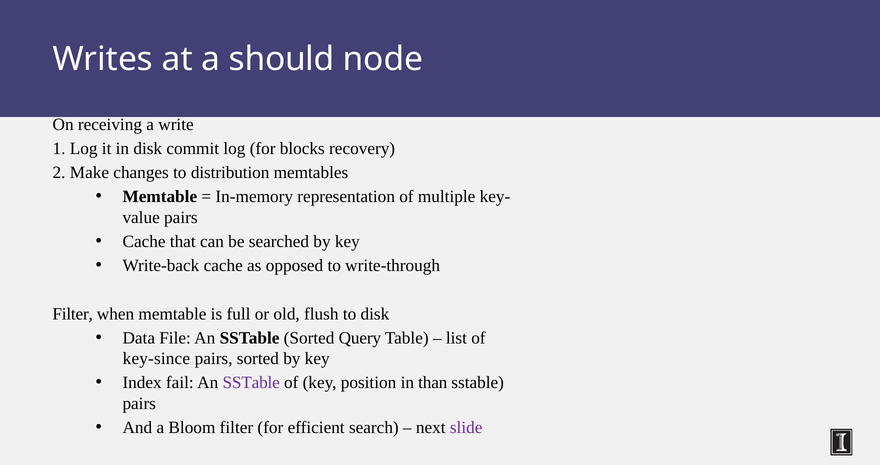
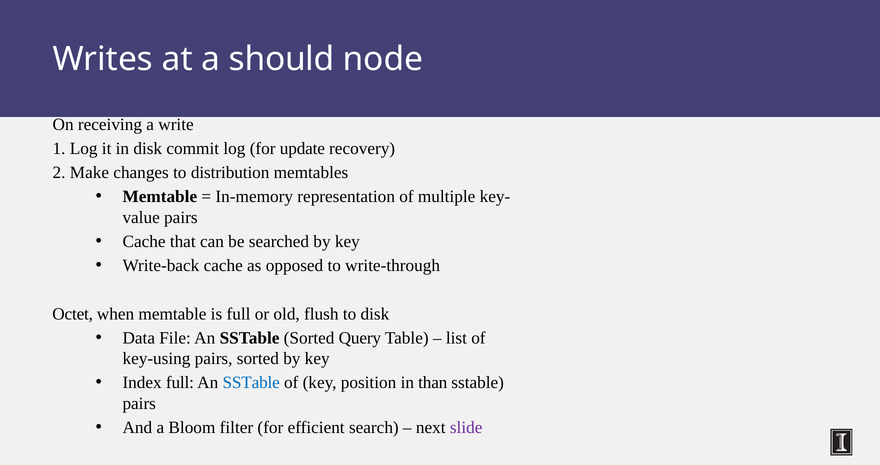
blocks: blocks -> update
Filter at (73, 314): Filter -> Octet
key-since: key-since -> key-using
Index fail: fail -> full
SSTable at (251, 383) colour: purple -> blue
